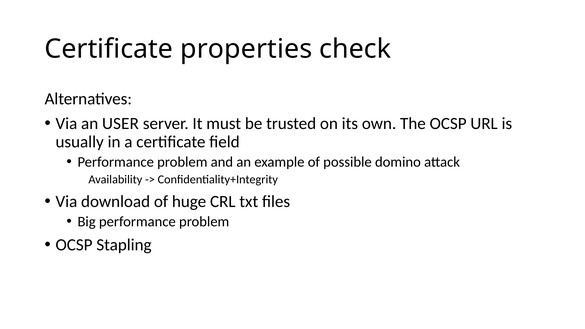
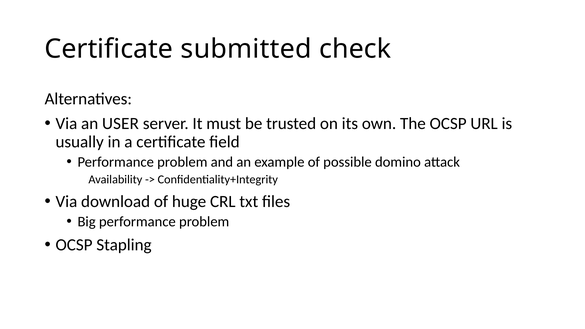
properties: properties -> submitted
